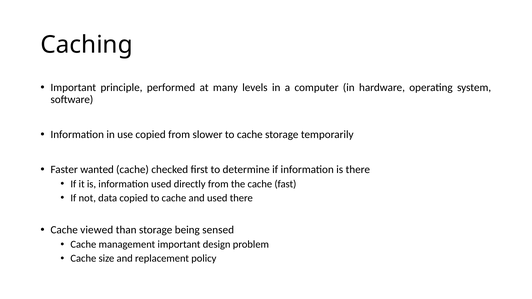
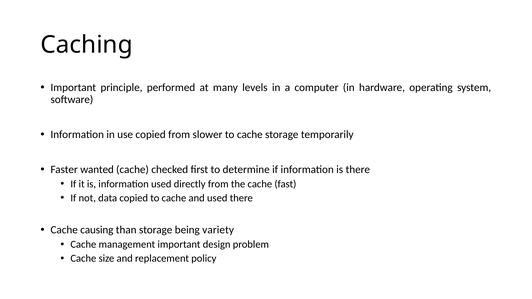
viewed: viewed -> causing
sensed: sensed -> variety
